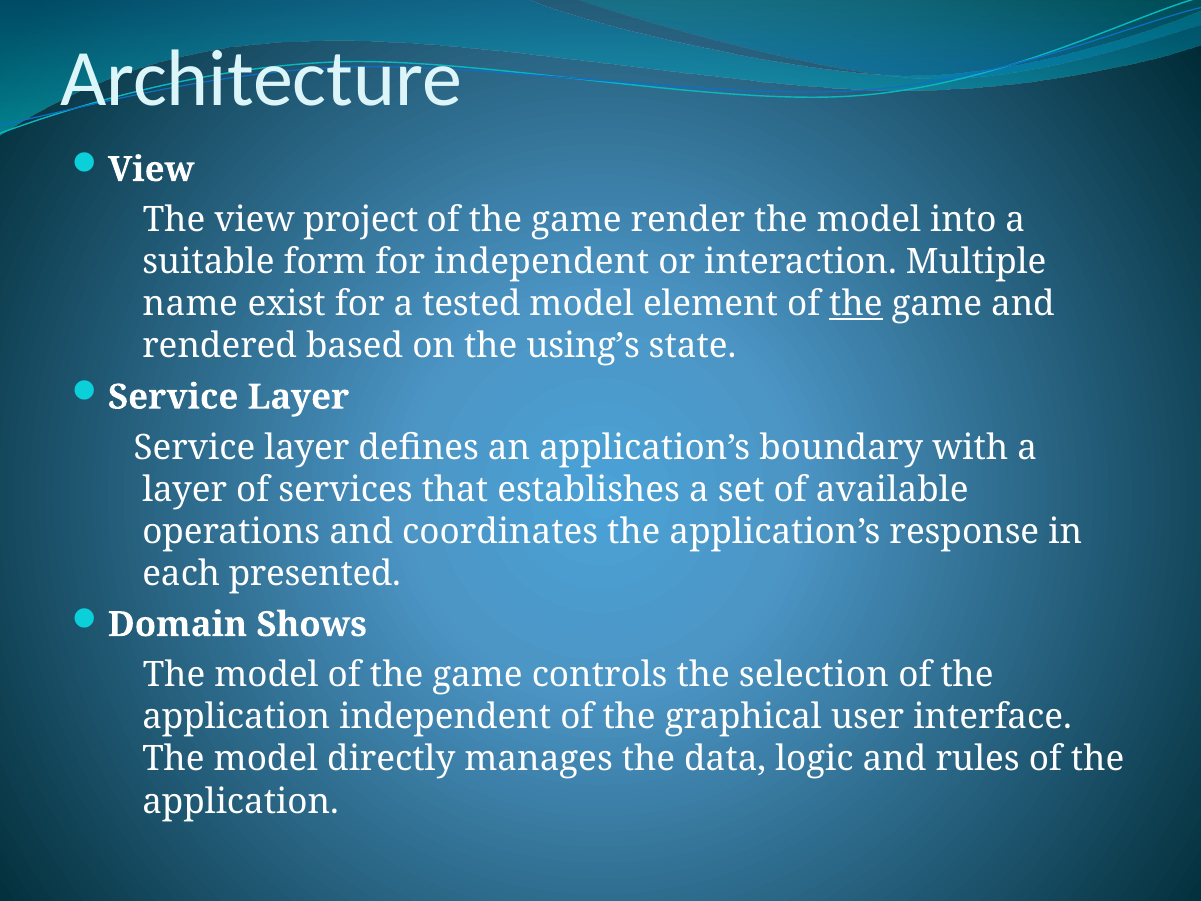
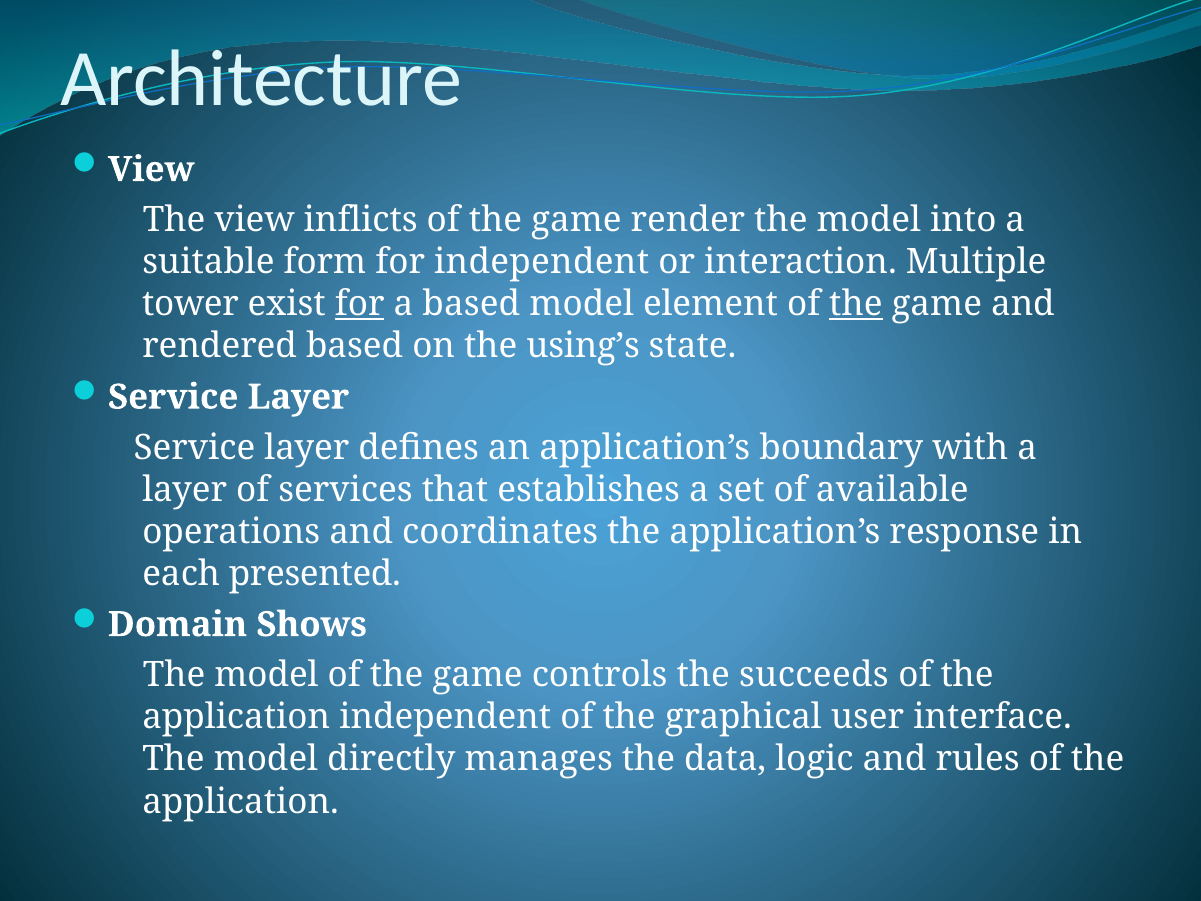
project: project -> inflicts
name: name -> tower
for at (360, 304) underline: none -> present
a tested: tested -> based
selection: selection -> succeeds
